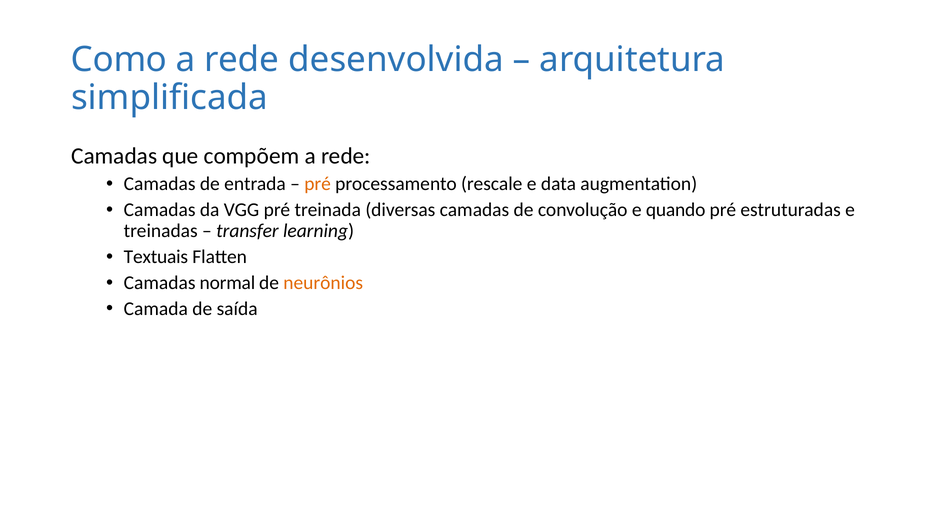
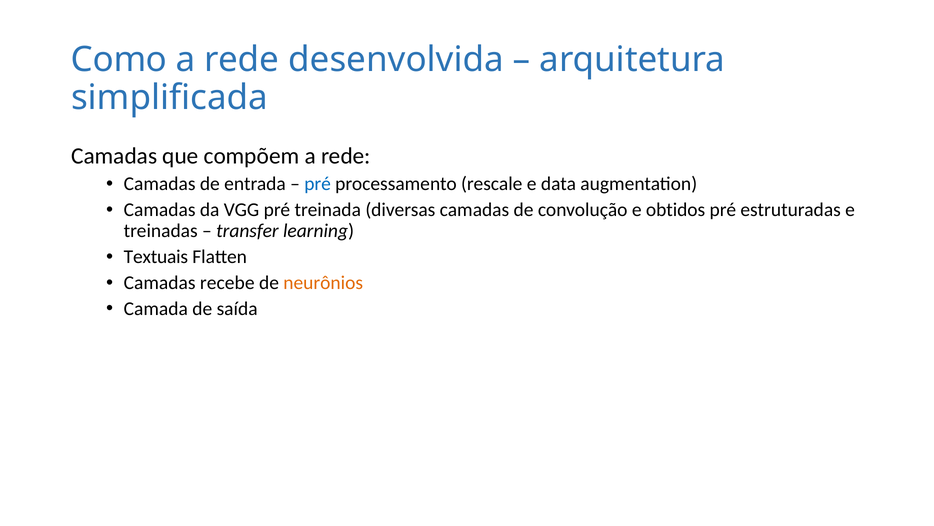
pré at (318, 184) colour: orange -> blue
quando: quando -> obtidos
normal: normal -> recebe
